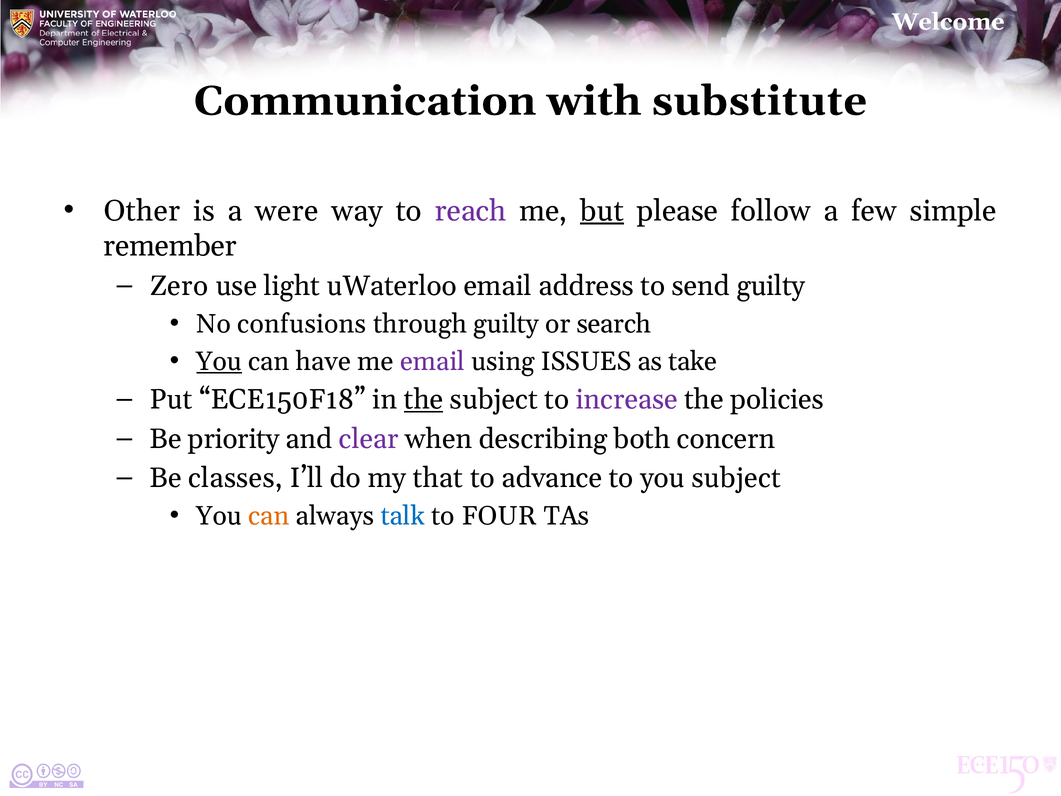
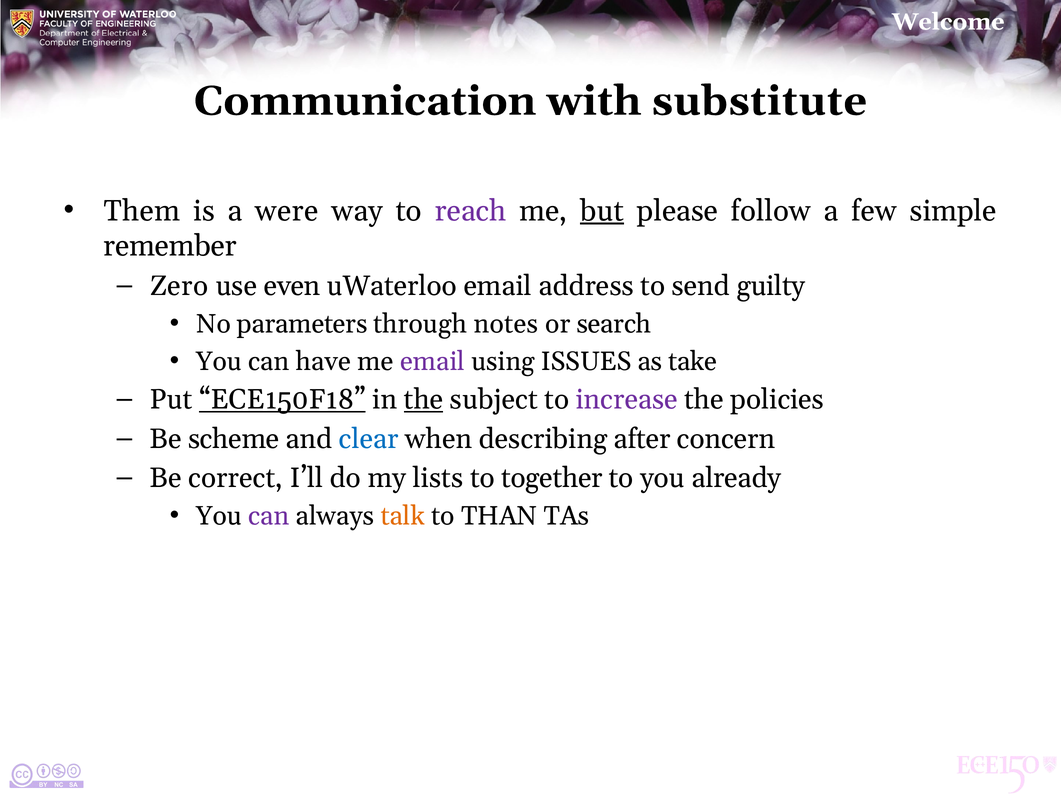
Other: Other -> Them
light: light -> even
confusions: confusions -> parameters
through guilty: guilty -> notes
You at (219, 361) underline: present -> none
ECE150F18 underline: none -> present
priority: priority -> scheme
clear colour: purple -> blue
both: both -> after
classes: classes -> correct
that: that -> lists
advance: advance -> together
you subject: subject -> already
can at (269, 516) colour: orange -> purple
talk colour: blue -> orange
FOUR: FOUR -> THAN
